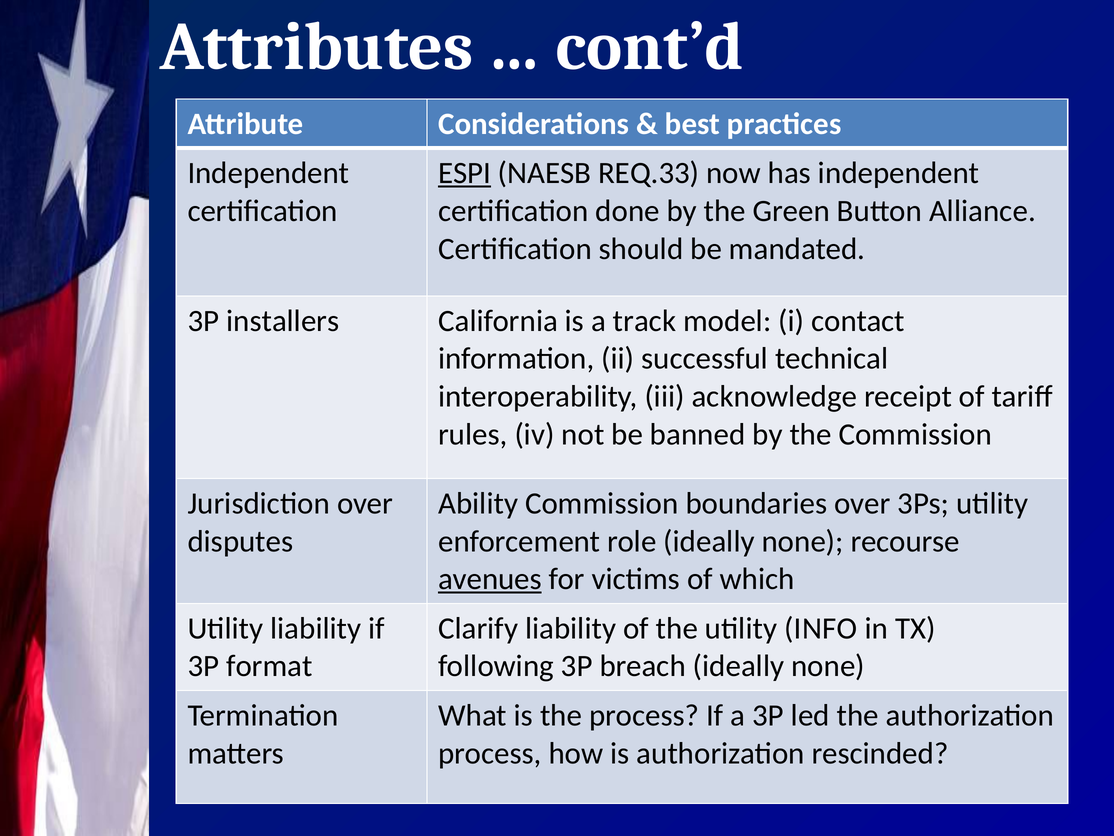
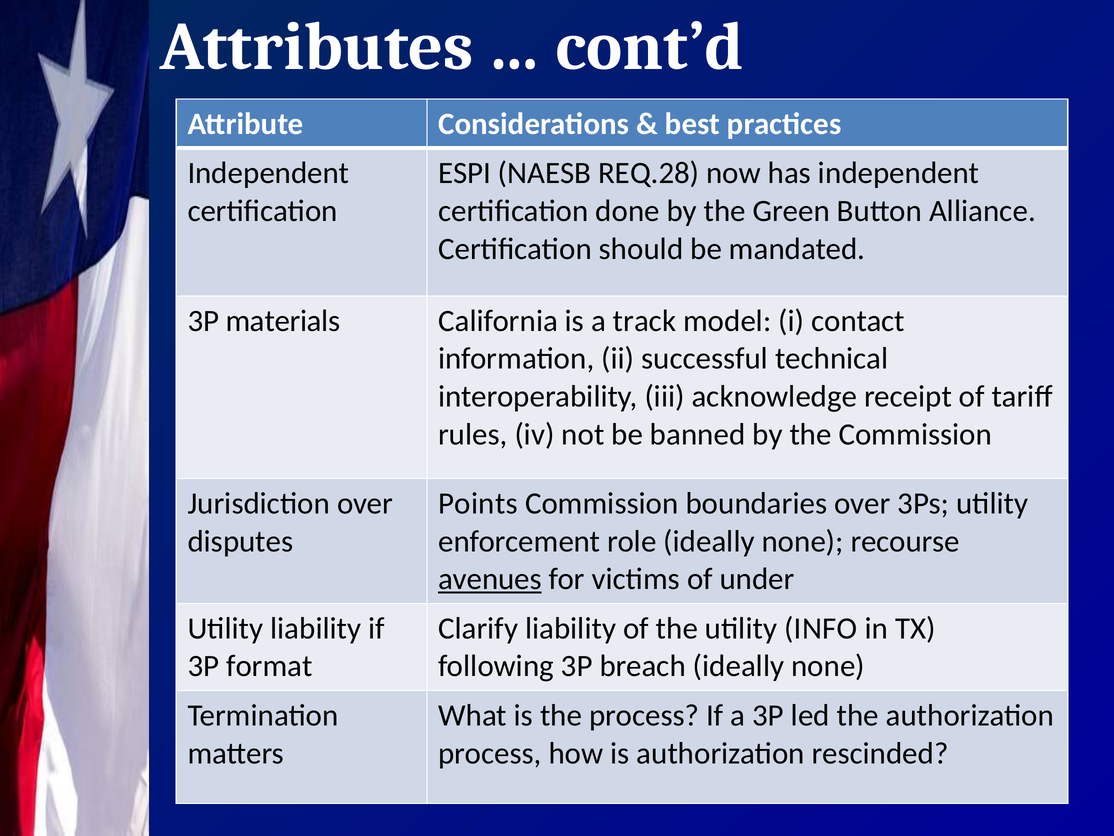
ESPI underline: present -> none
REQ.33: REQ.33 -> REQ.28
installers: installers -> materials
Ability: Ability -> Points
which: which -> under
